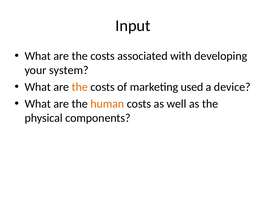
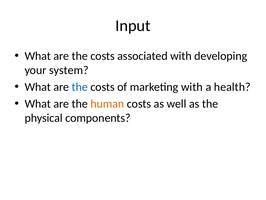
the at (80, 87) colour: orange -> blue
marketing used: used -> with
device: device -> health
